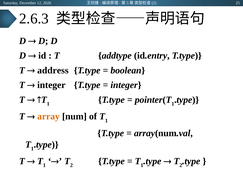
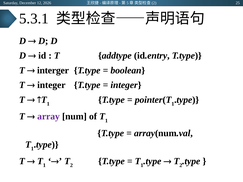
2.6.3: 2.6.3 -> 5.3.1
address: address -> interger
array colour: orange -> purple
